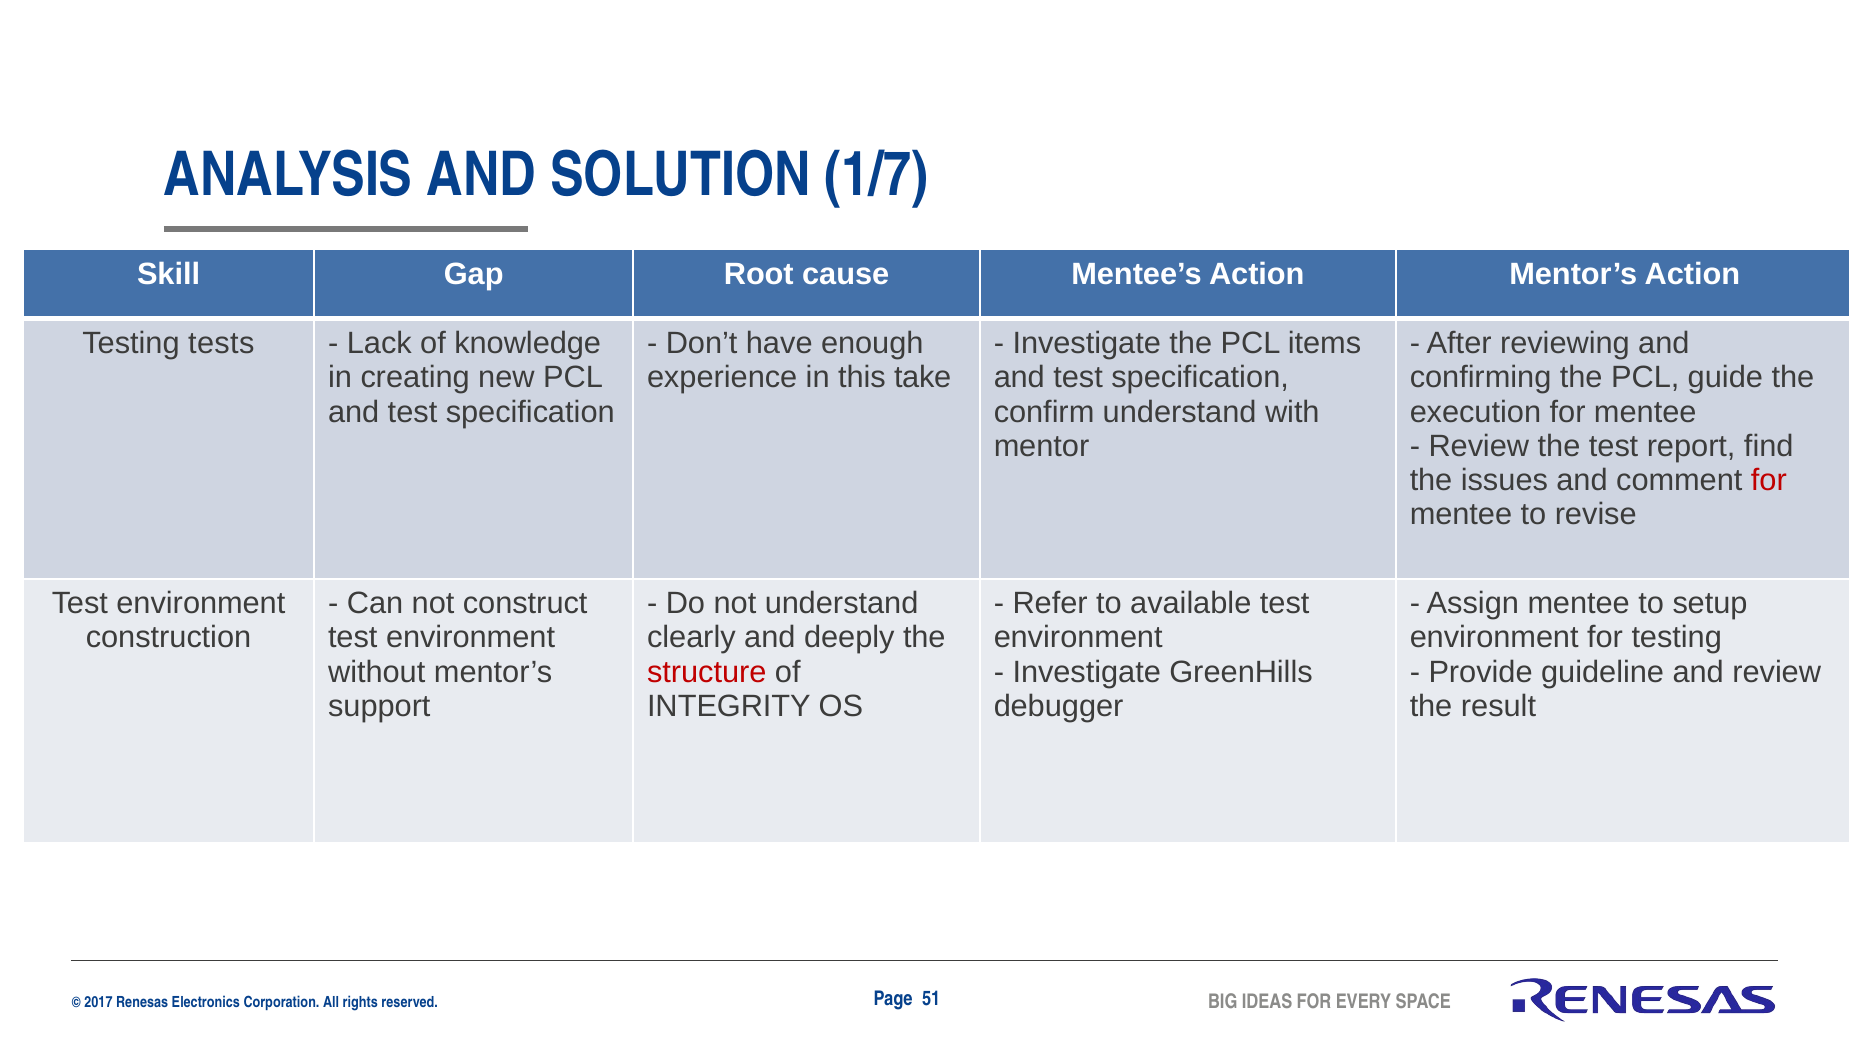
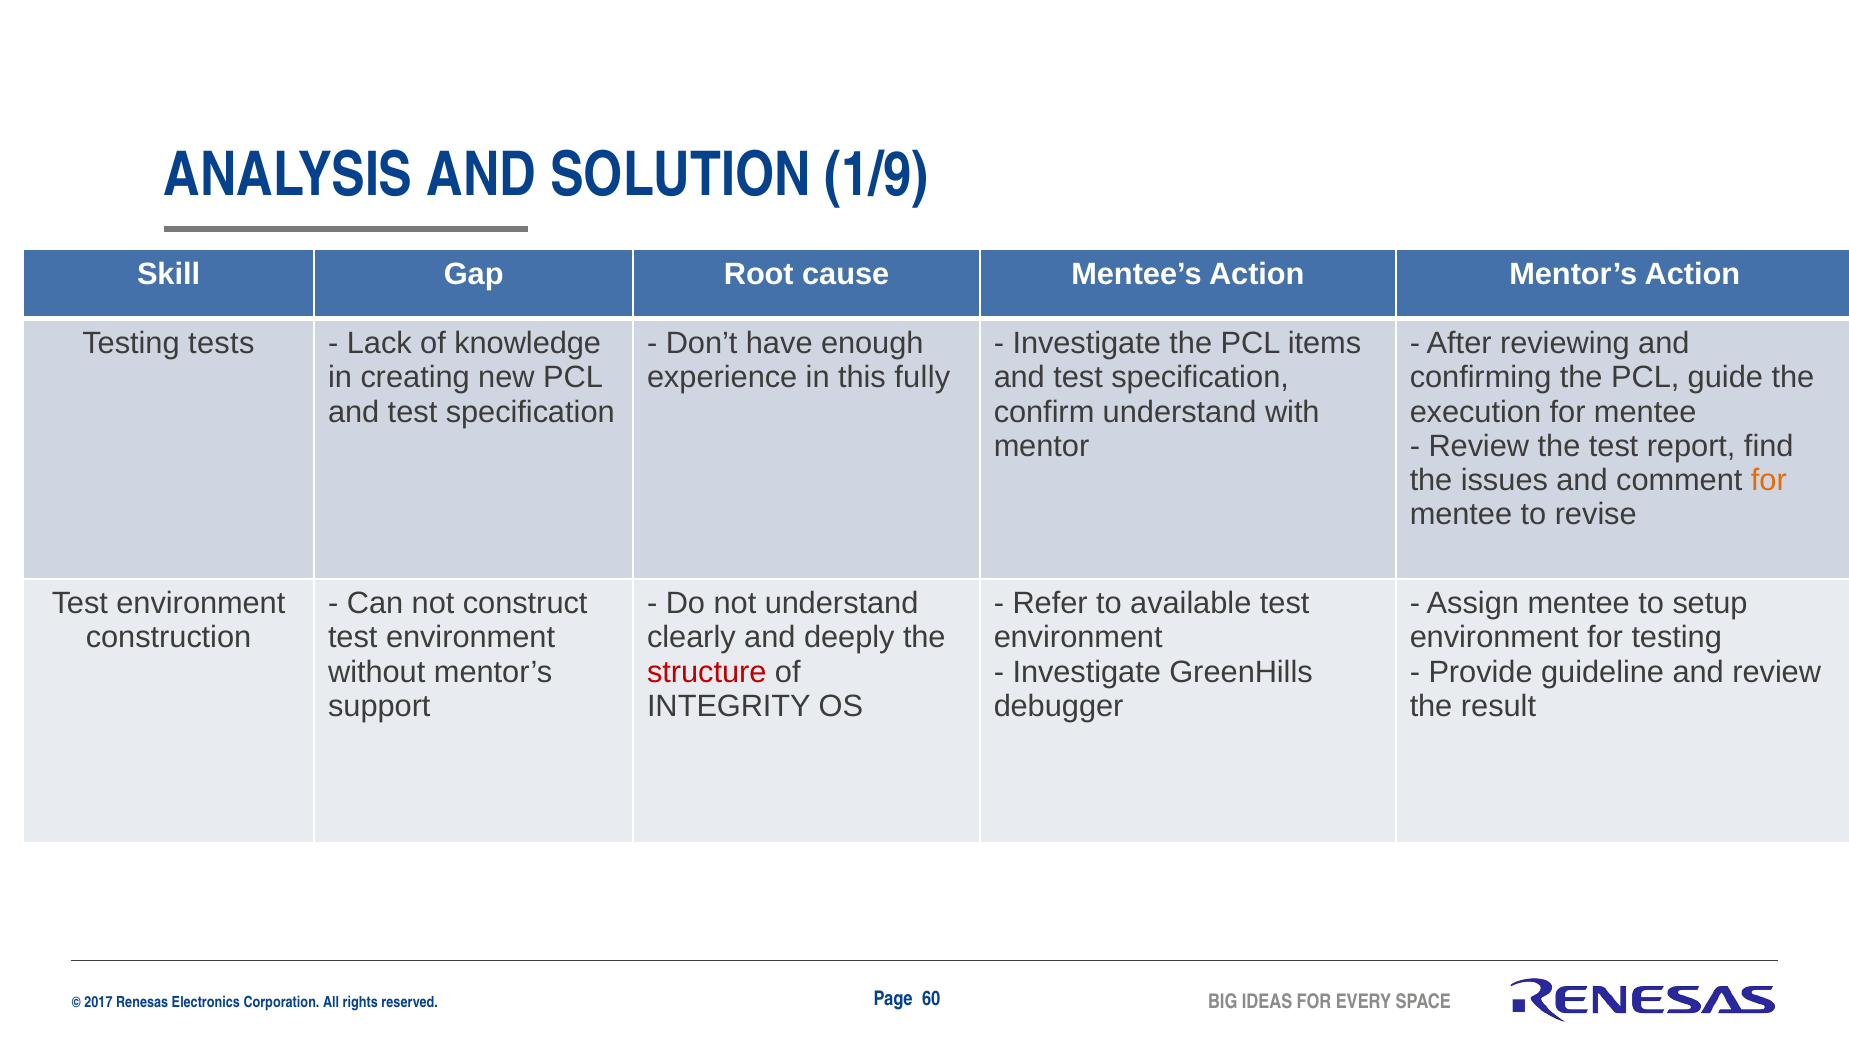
1/7: 1/7 -> 1/9
take: take -> fully
for at (1769, 480) colour: red -> orange
51: 51 -> 60
